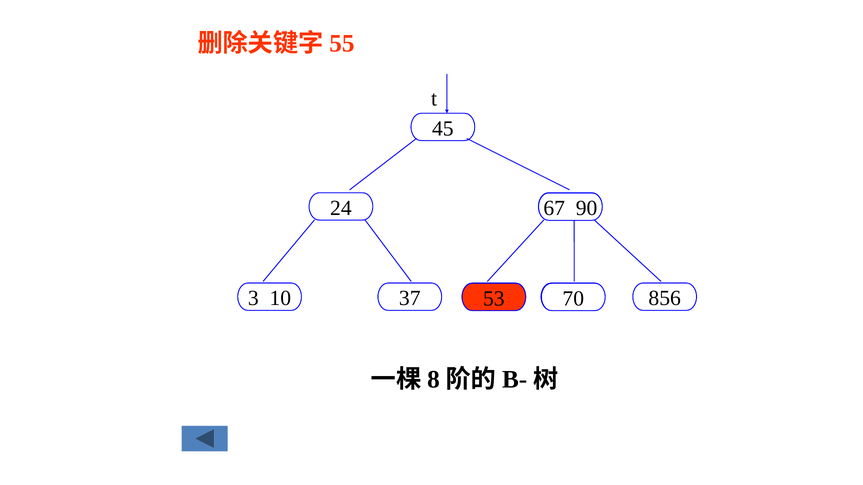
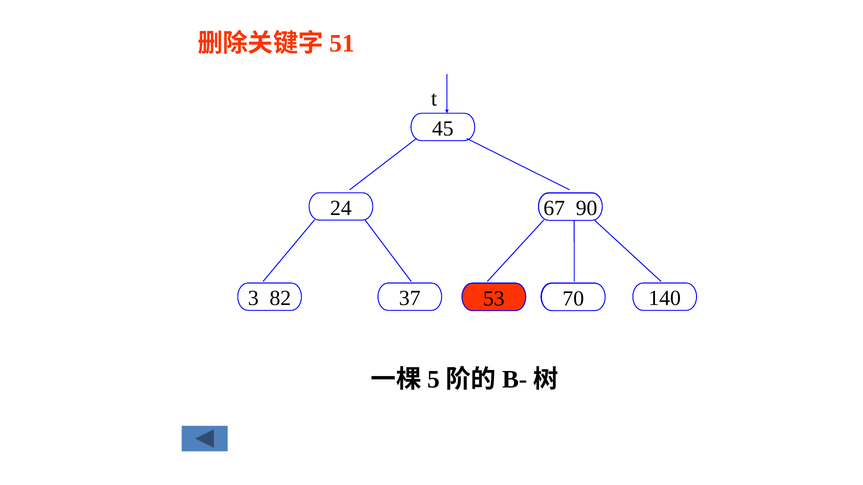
55: 55 -> 51
10: 10 -> 82
856: 856 -> 140
8: 8 -> 5
